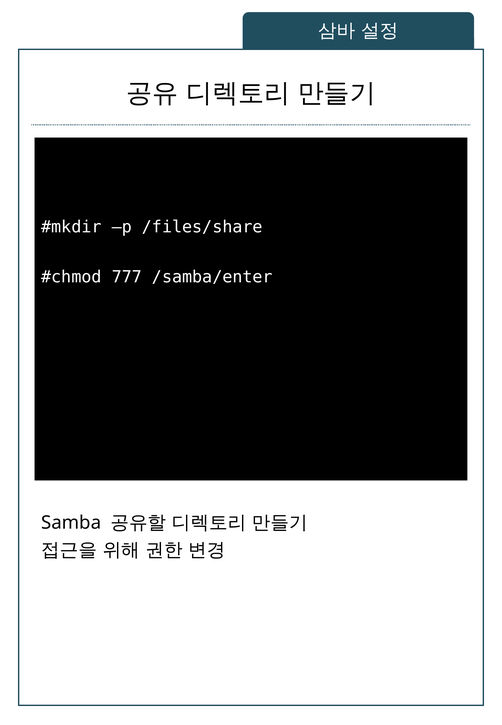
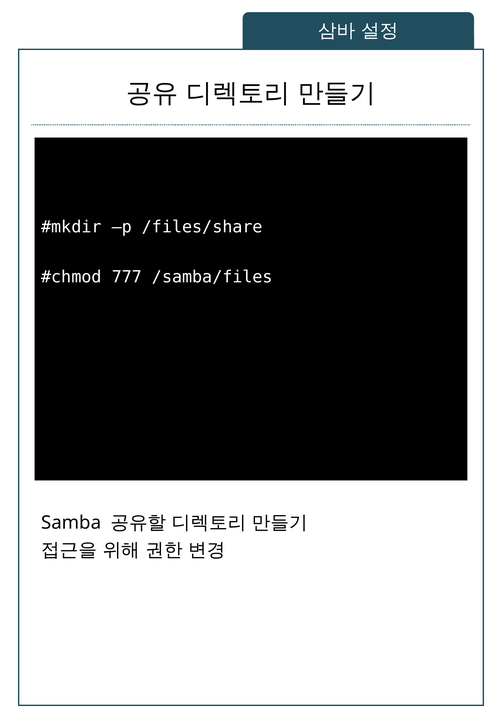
/samba/enter: /samba/enter -> /samba/files
